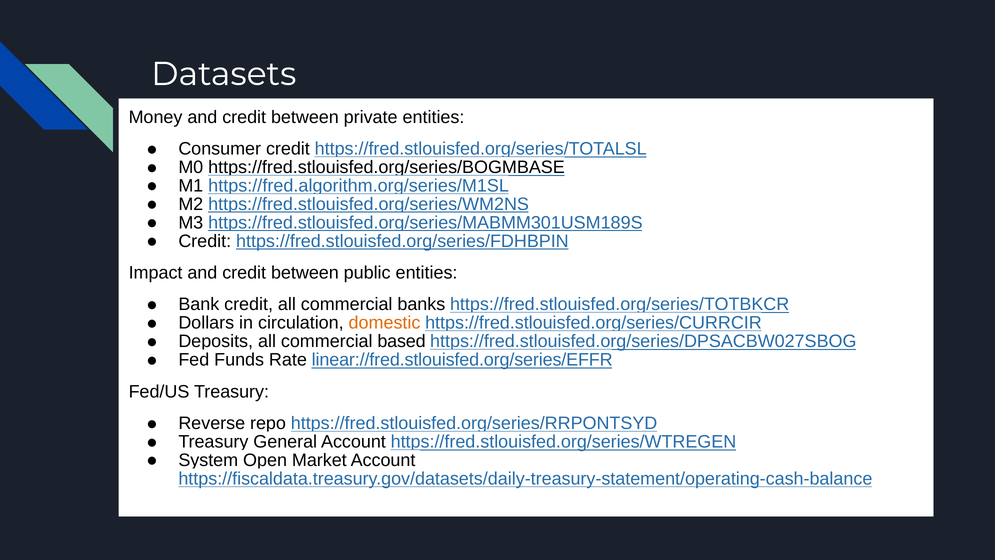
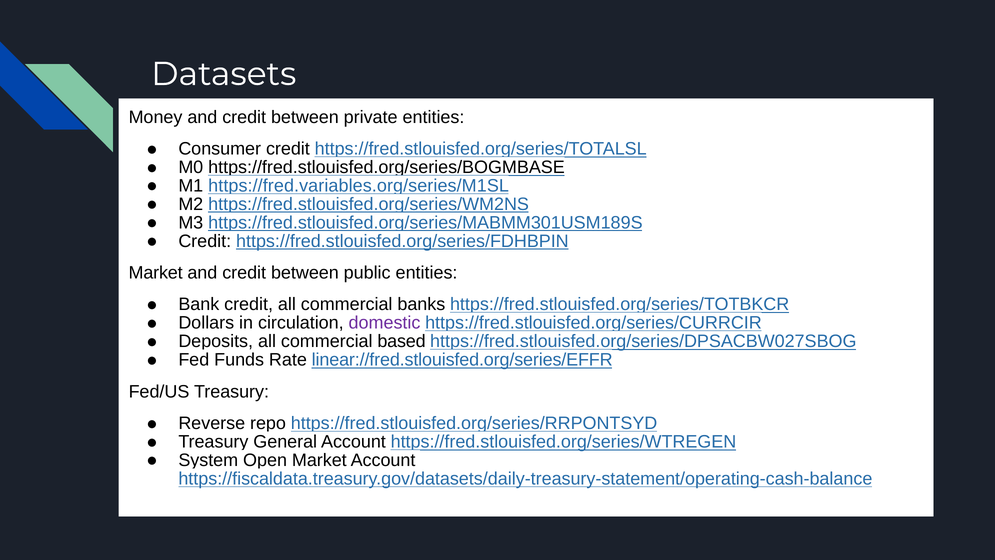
https://fred.algorithm.org/series/M1SL: https://fred.algorithm.org/series/M1SL -> https://fred.variables.org/series/M1SL
Impact at (156, 273): Impact -> Market
domestic colour: orange -> purple
